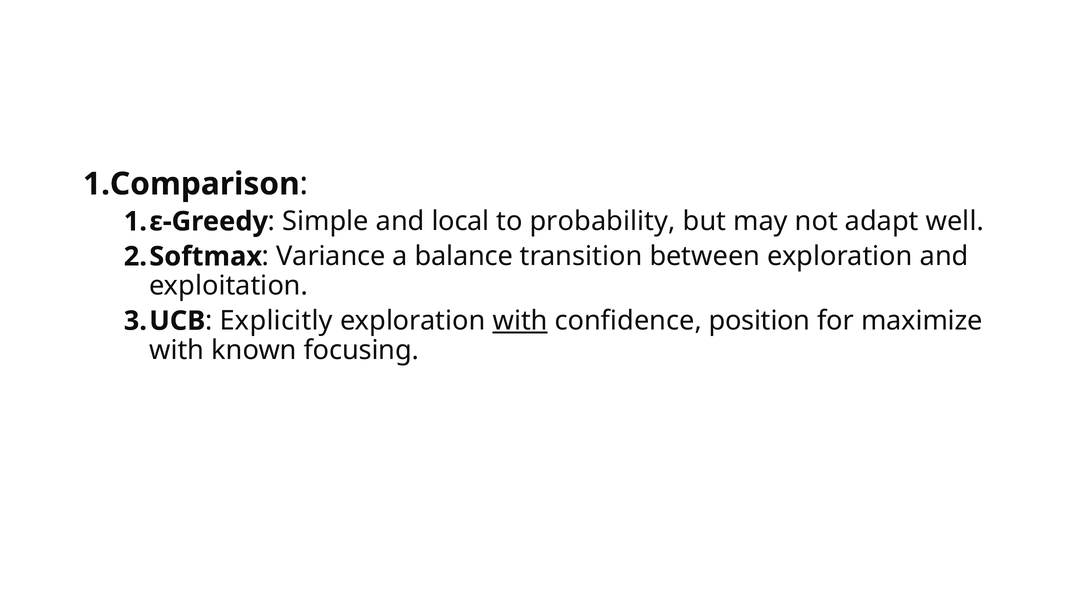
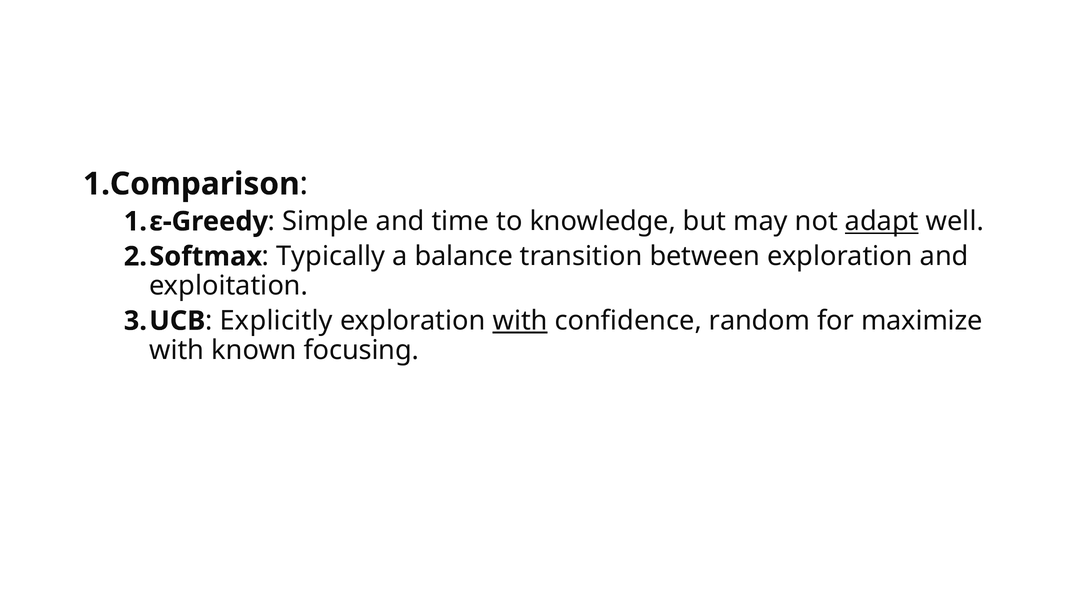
local: local -> time
probability: probability -> knowledge
adapt underline: none -> present
Variance: Variance -> Typically
position: position -> random
